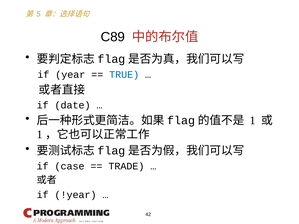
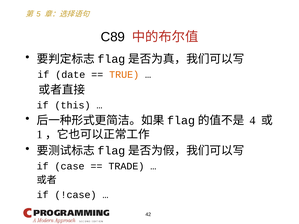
year: year -> date
TRUE colour: blue -> orange
date: date -> this
1 at (253, 121): 1 -> 4
!year: !year -> !case
